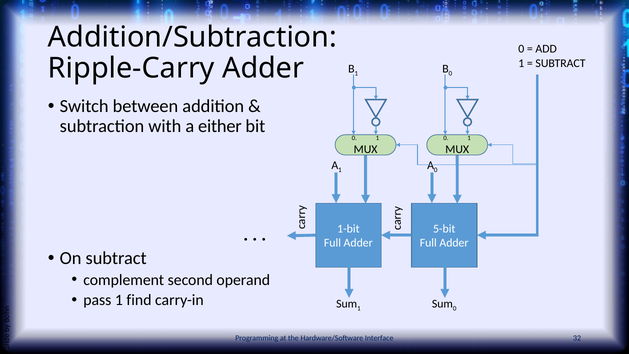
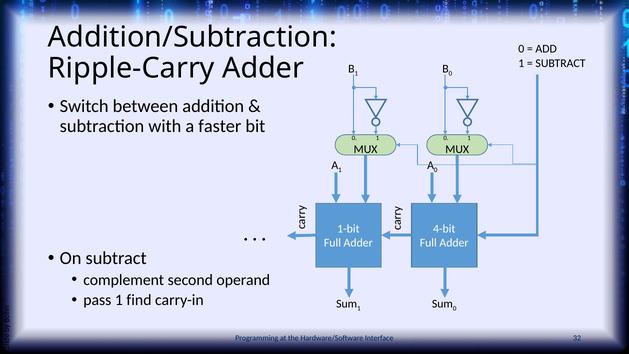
either: either -> faster
5-bit: 5-bit -> 4-bit
